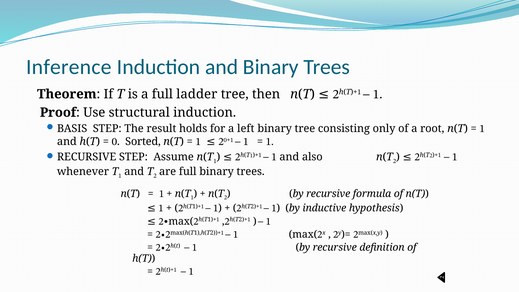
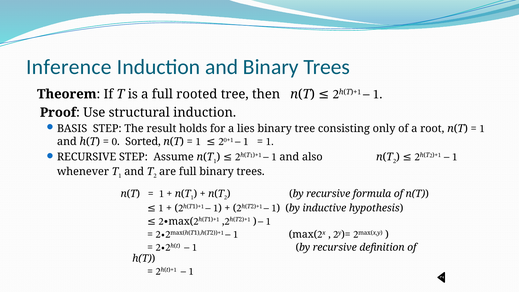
ladder: ladder -> rooted
left: left -> lies
